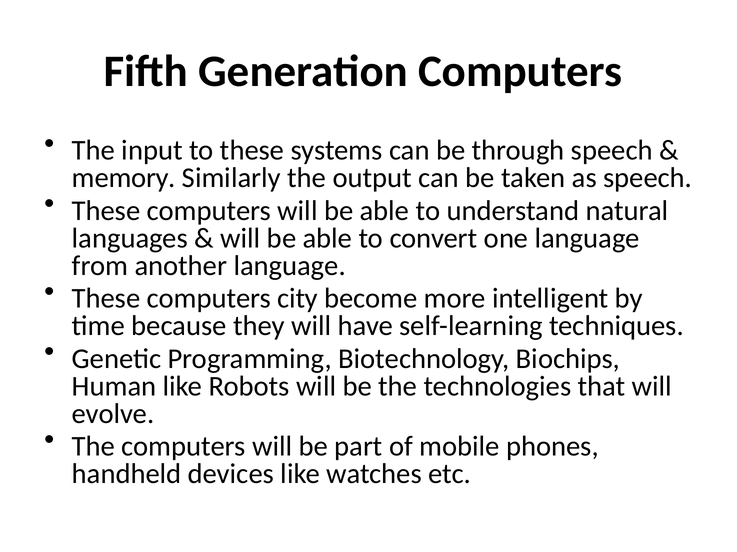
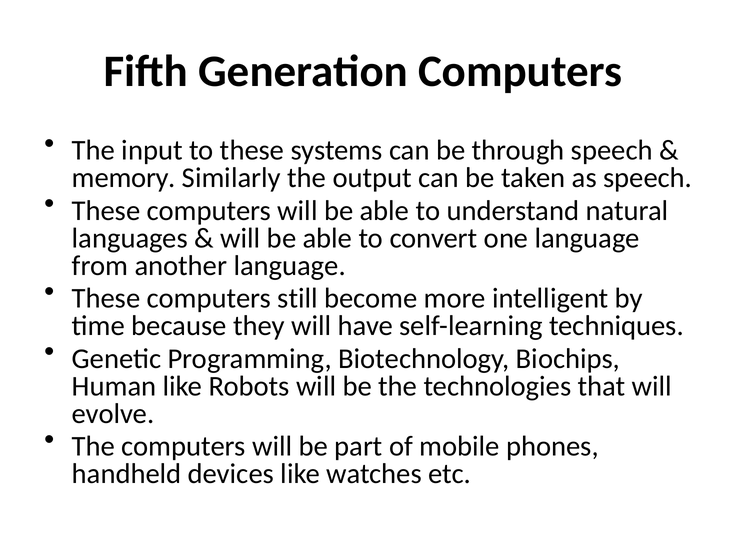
city: city -> still
